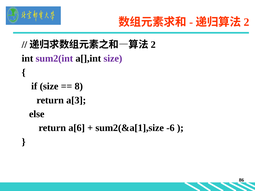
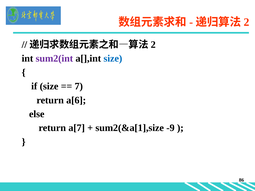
size at (113, 59) colour: purple -> blue
8: 8 -> 7
a[3: a[3 -> a[6
a[6: a[6 -> a[7
-6: -6 -> -9
